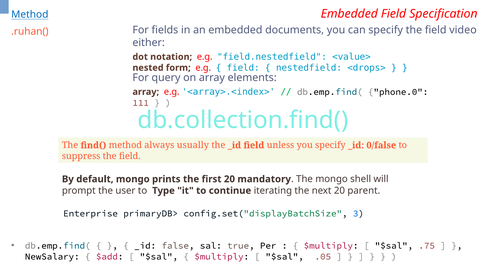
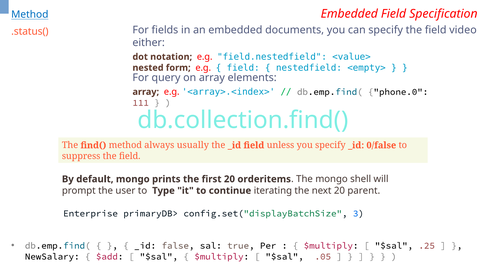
.ruhan(: .ruhan( -> .status(
<drops>: <drops> -> <empty>
mandatory: mandatory -> orderitems
.75: .75 -> .25
